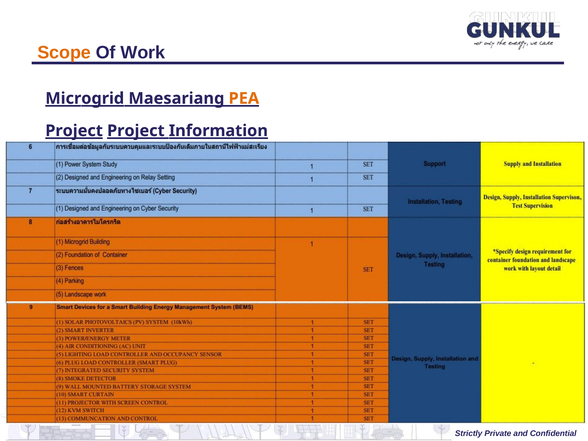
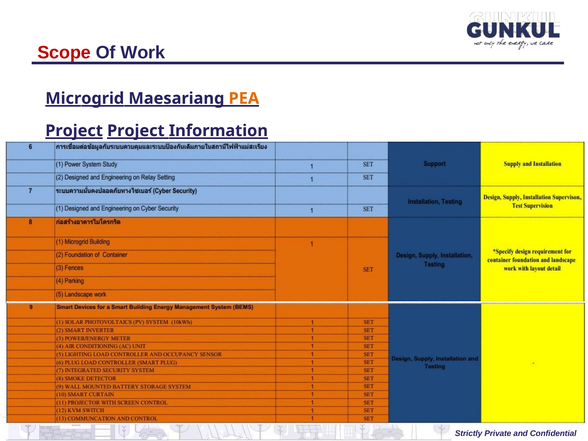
Scope colour: orange -> red
